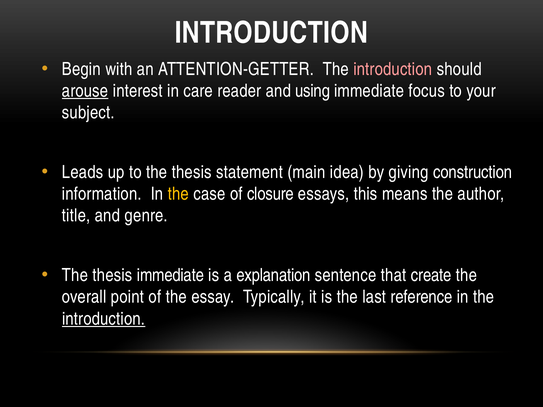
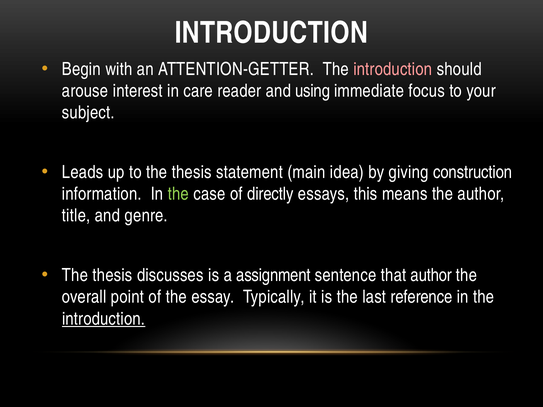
arouse underline: present -> none
the at (178, 194) colour: yellow -> light green
closure: closure -> directly
thesis immediate: immediate -> discusses
explanation: explanation -> assignment
that create: create -> author
